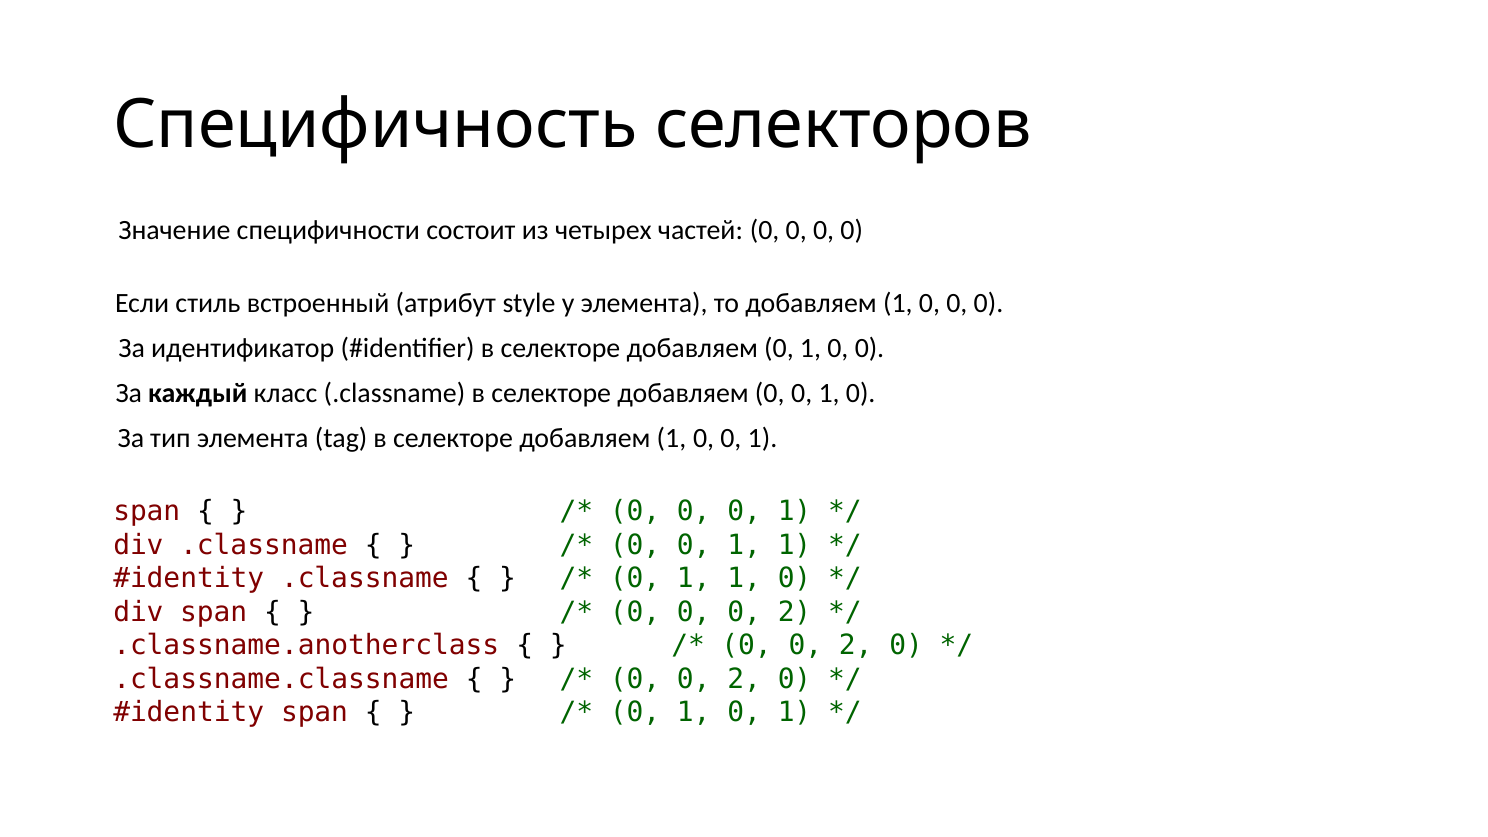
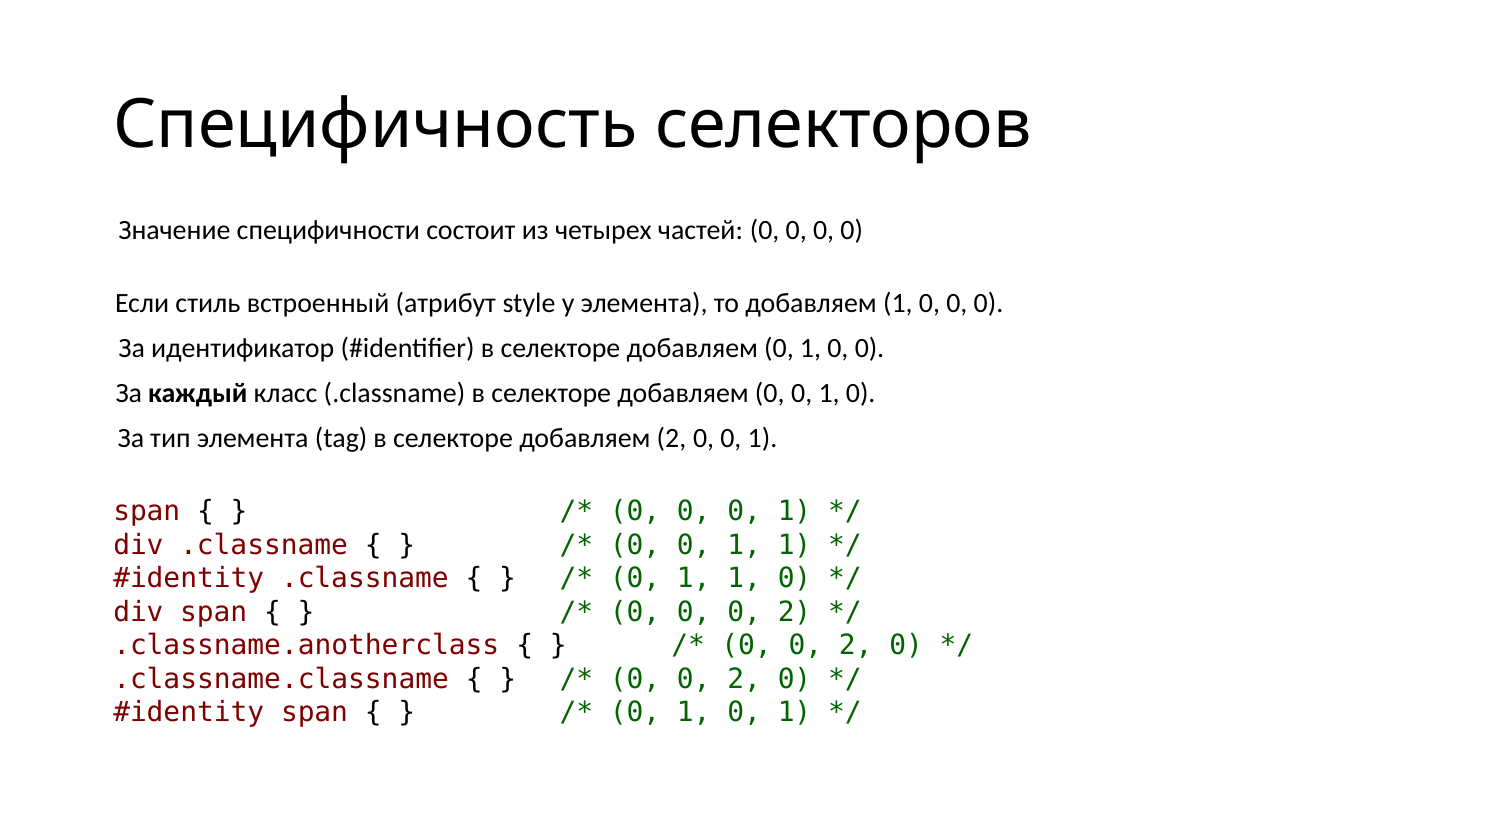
селекторе добавляем 1: 1 -> 2
